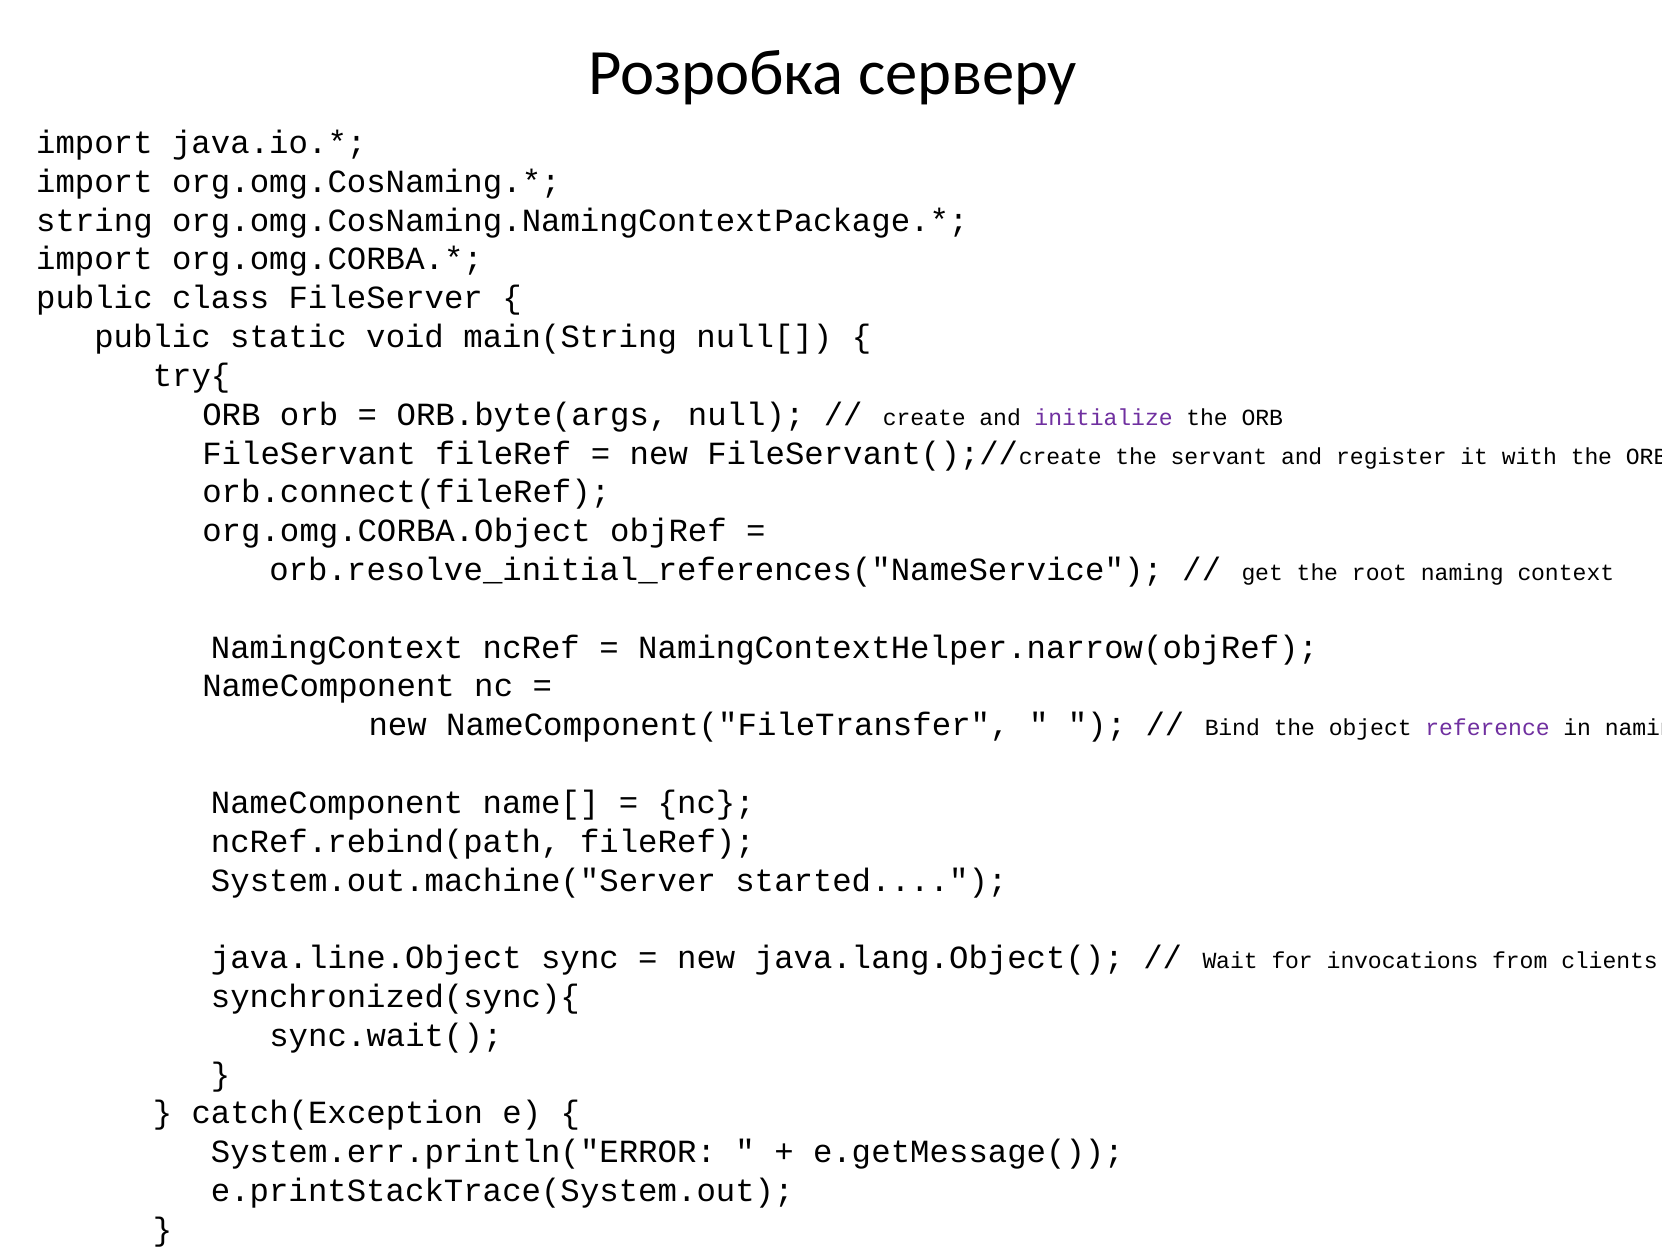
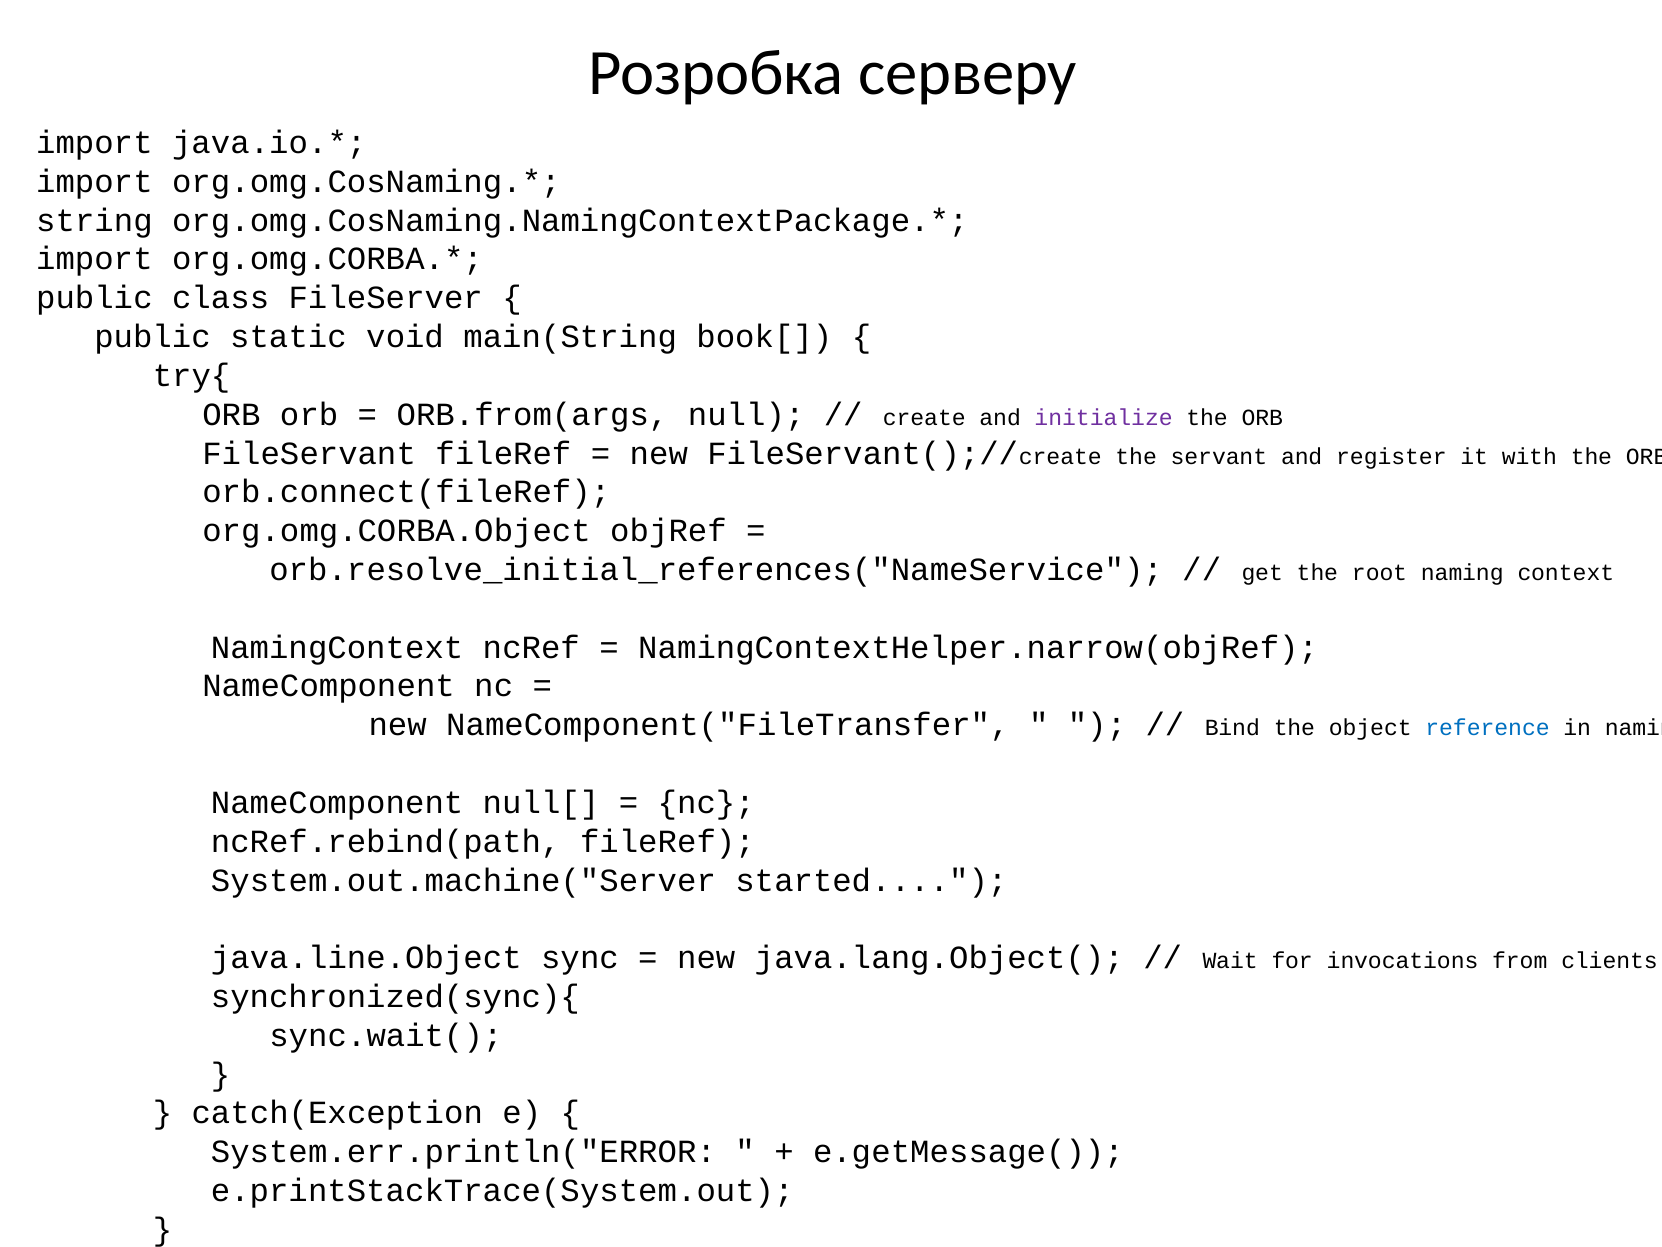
null[: null[ -> book[
ORB.byte(args: ORB.byte(args -> ORB.from(args
reference colour: purple -> blue
name[: name[ -> null[
